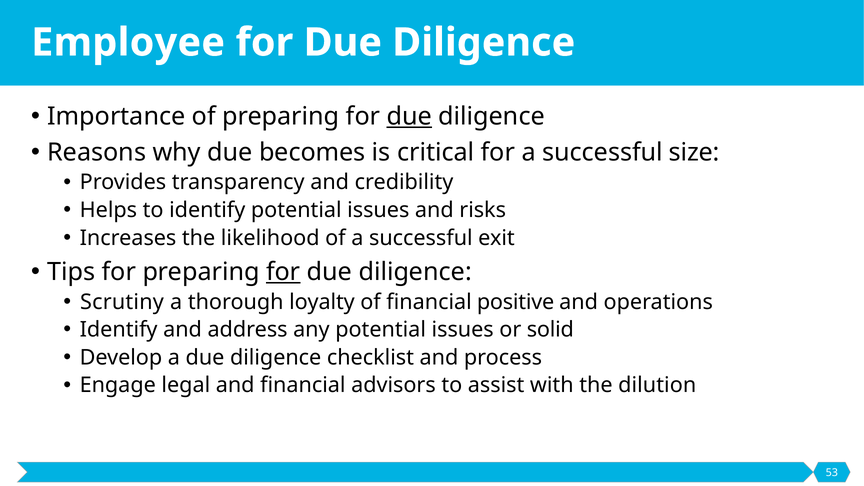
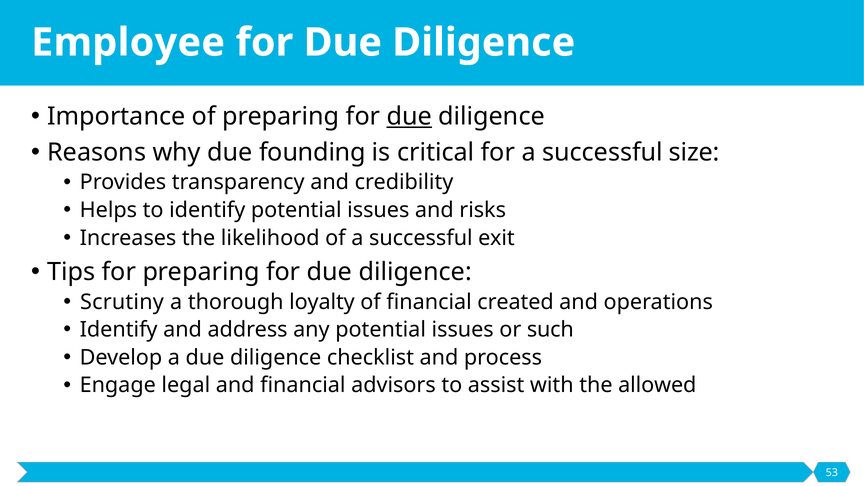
becomes: becomes -> founding
for at (283, 272) underline: present -> none
positive: positive -> created
solid: solid -> such
dilution: dilution -> allowed
